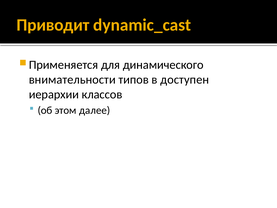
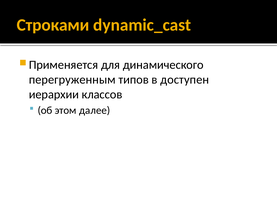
Приводит: Приводит -> Строками
внимательности: внимательности -> перегруженным
